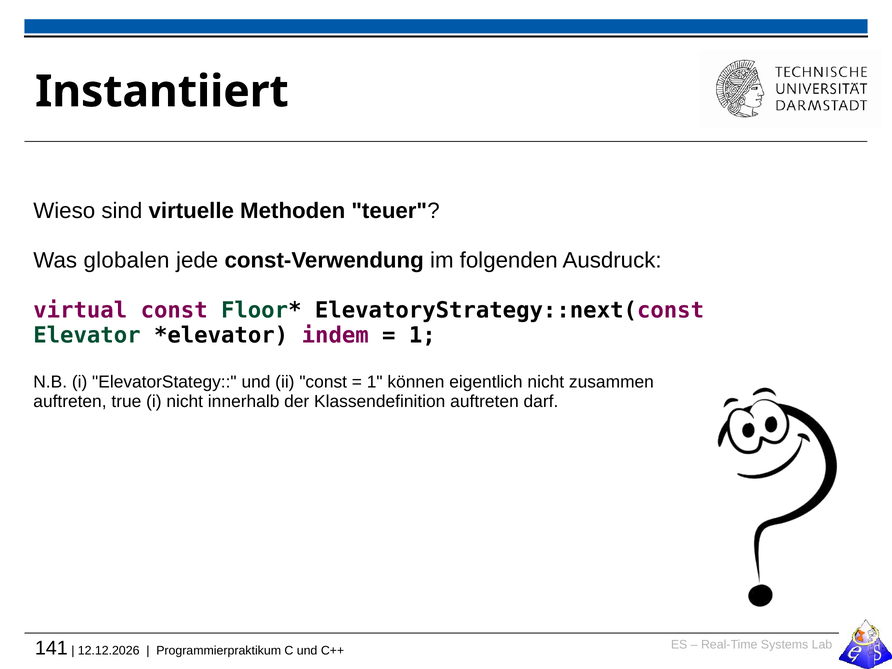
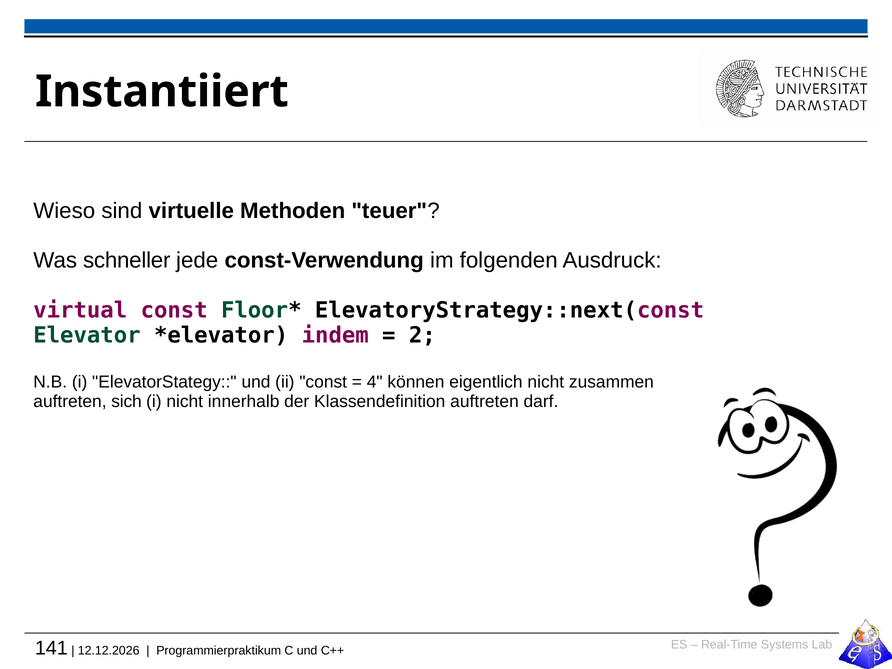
globalen: globalen -> schneller
1 at (422, 335): 1 -> 2
1 at (375, 382): 1 -> 4
true: true -> sich
